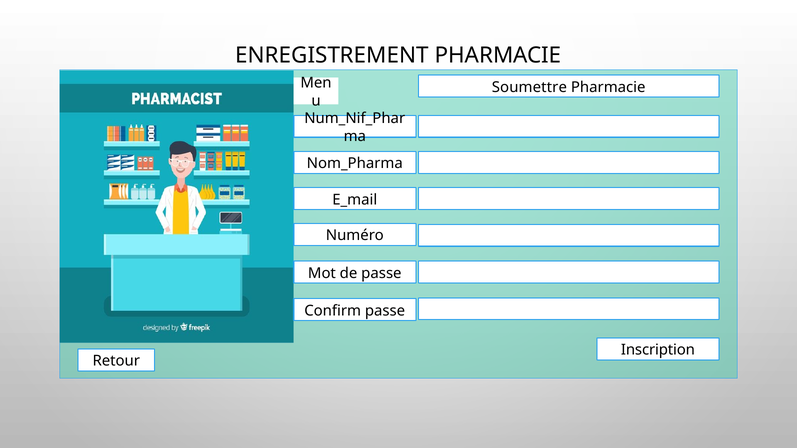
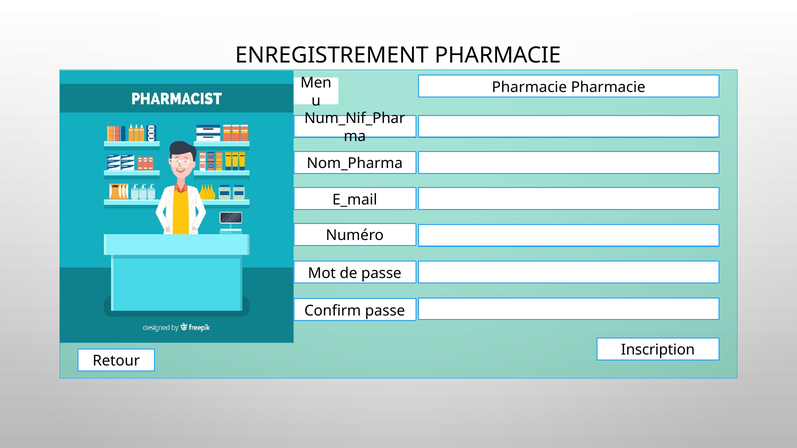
Soumettre at (529, 87): Soumettre -> Pharmacie
